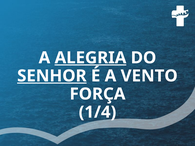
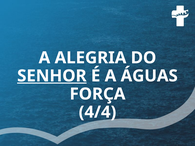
ALEGRIA underline: present -> none
VENTO: VENTO -> ÁGUAS
1/4: 1/4 -> 4/4
